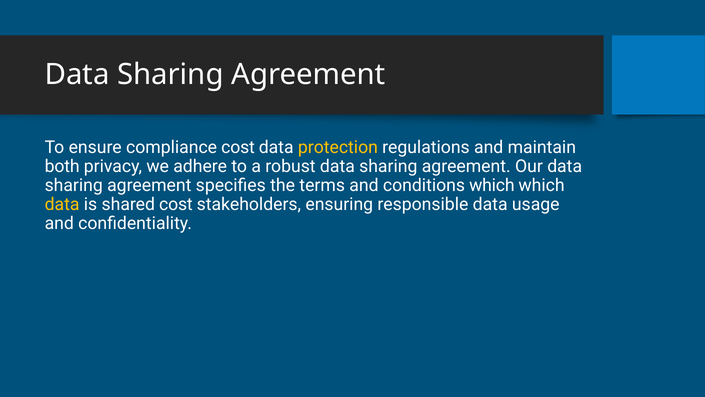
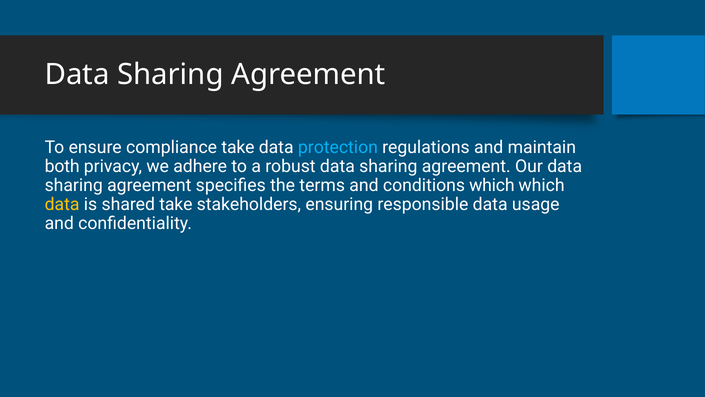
compliance cost: cost -> take
protection colour: yellow -> light blue
shared cost: cost -> take
